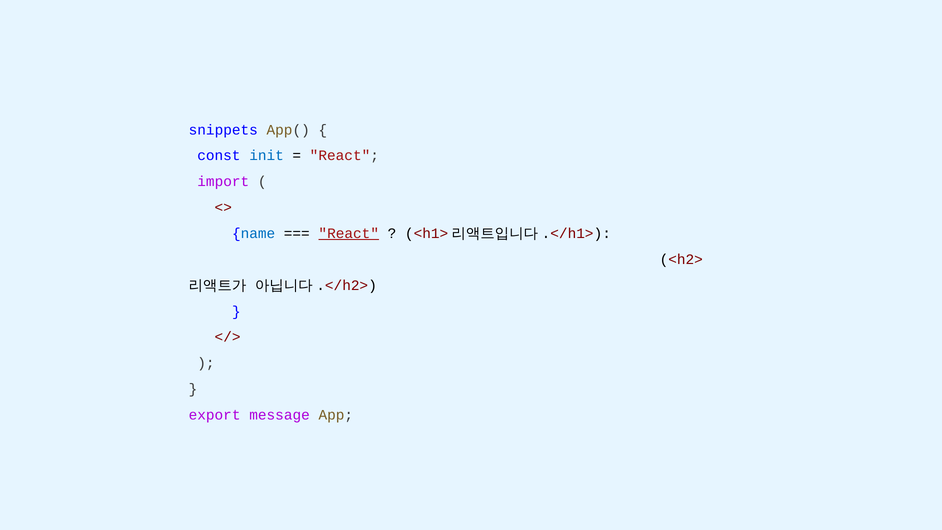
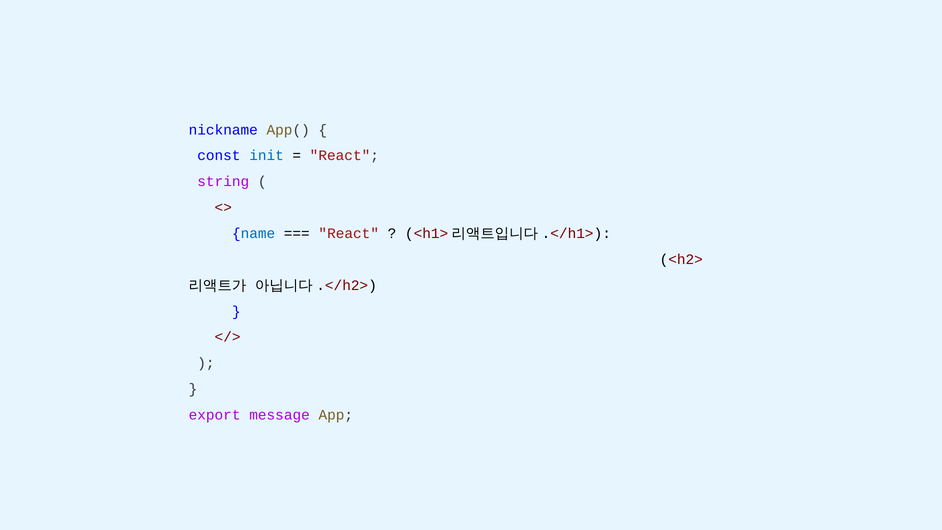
snippets: snippets -> nickname
import: import -> string
React at (349, 233) underline: present -> none
